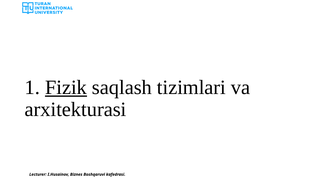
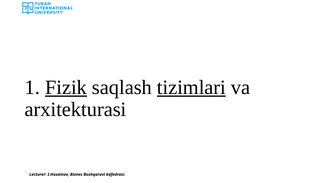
tizimlari underline: none -> present
